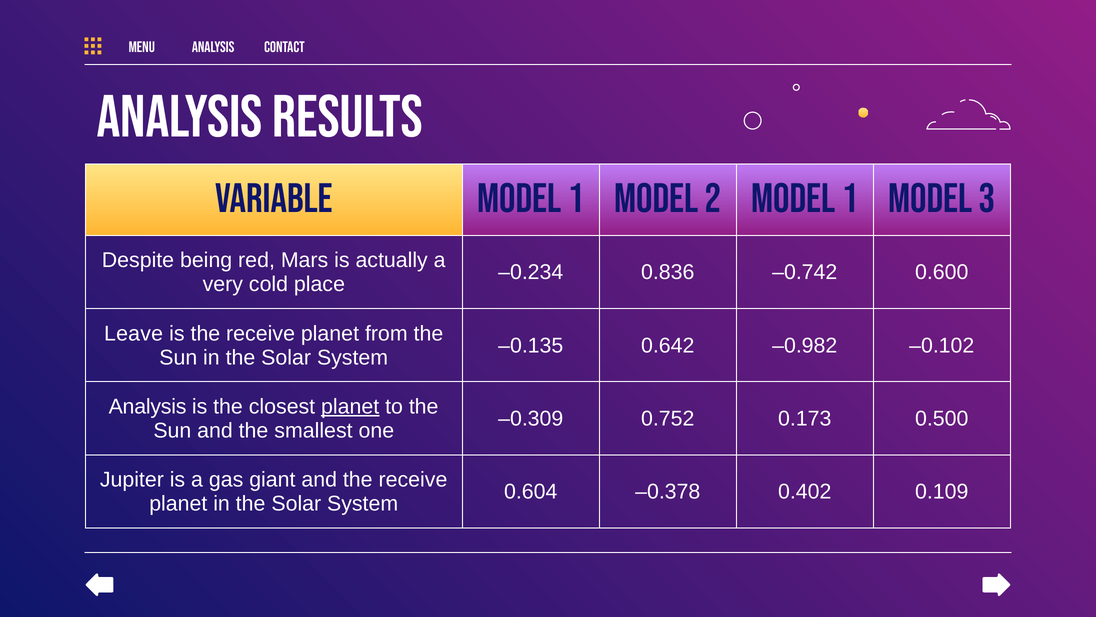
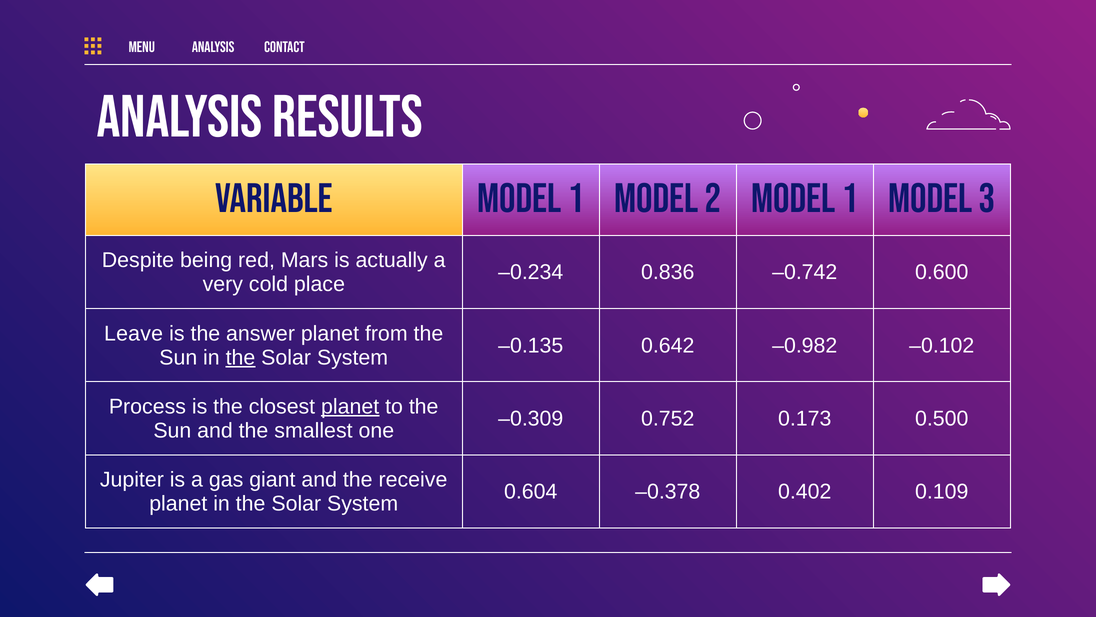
is the receive: receive -> answer
the at (240, 357) underline: none -> present
Analysis at (148, 406): Analysis -> Process
